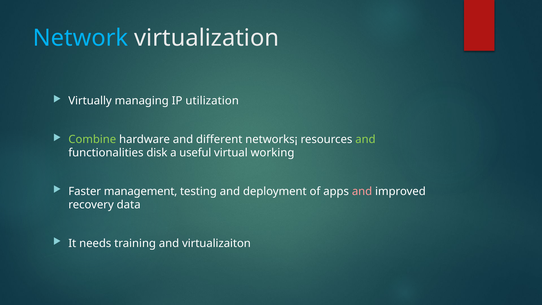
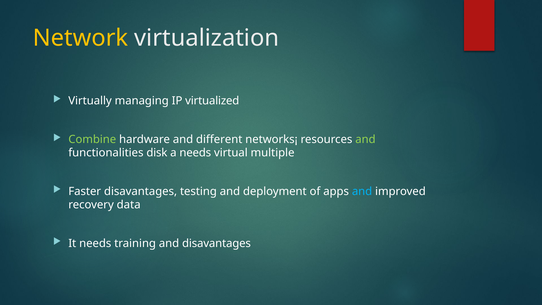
Network colour: light blue -> yellow
utilization: utilization -> virtualized
a useful: useful -> needs
working: working -> multiple
Faster management: management -> disavantages
and at (362, 191) colour: pink -> light blue
and virtualizaiton: virtualizaiton -> disavantages
